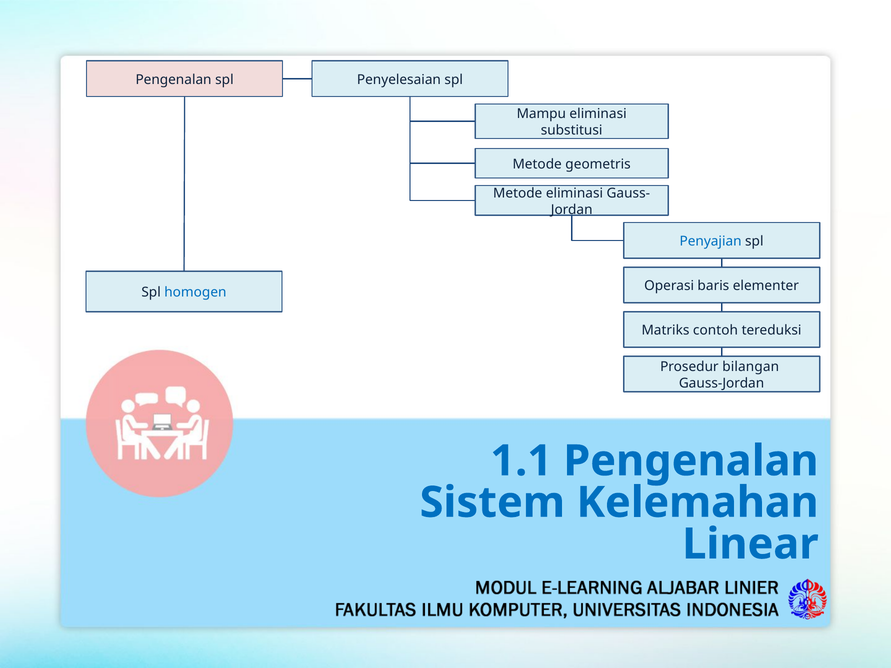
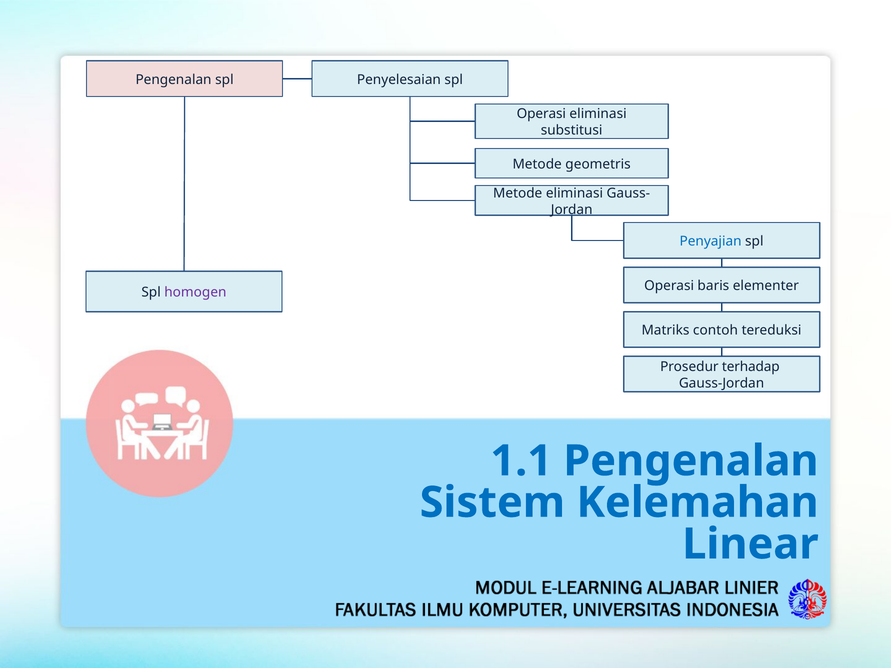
Mampu at (541, 114): Mampu -> Operasi
homogen colour: blue -> purple
bilangan: bilangan -> terhadap
